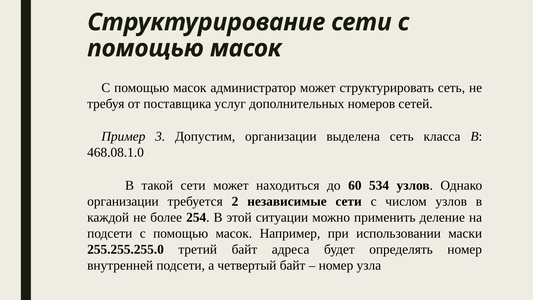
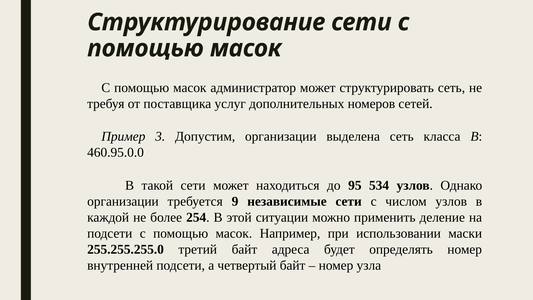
468.08.1.0: 468.08.1.0 -> 460.95.0.0
60: 60 -> 95
2: 2 -> 9
